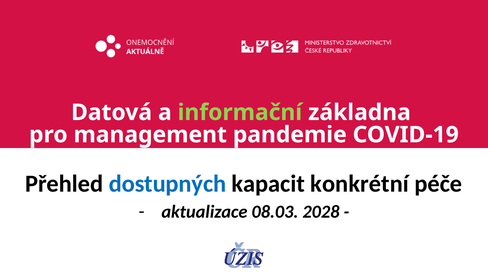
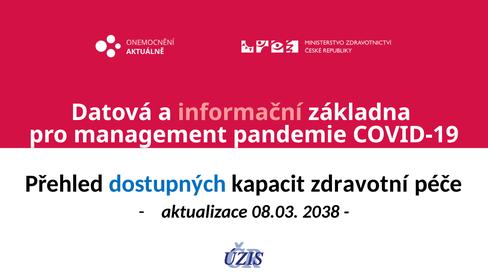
informační colour: light green -> pink
konkrétní: konkrétní -> zdravotní
2028: 2028 -> 2038
